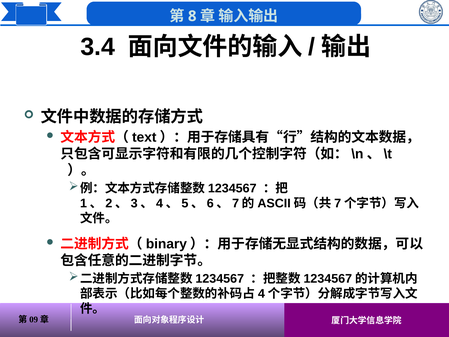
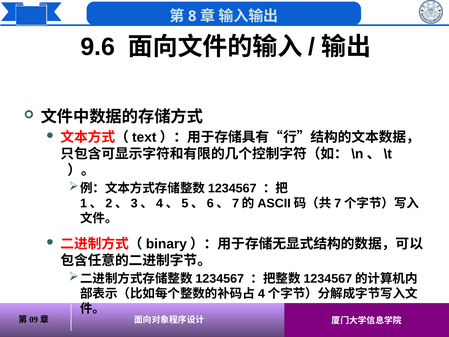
3.4: 3.4 -> 9.6
